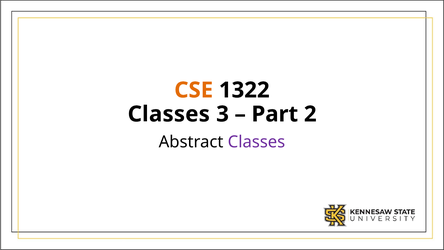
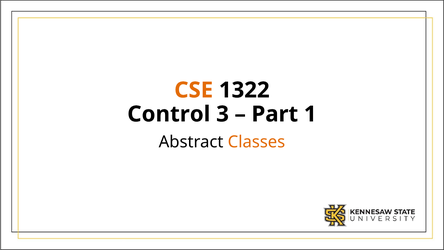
Classes at (169, 114): Classes -> Control
2: 2 -> 1
Classes at (256, 142) colour: purple -> orange
